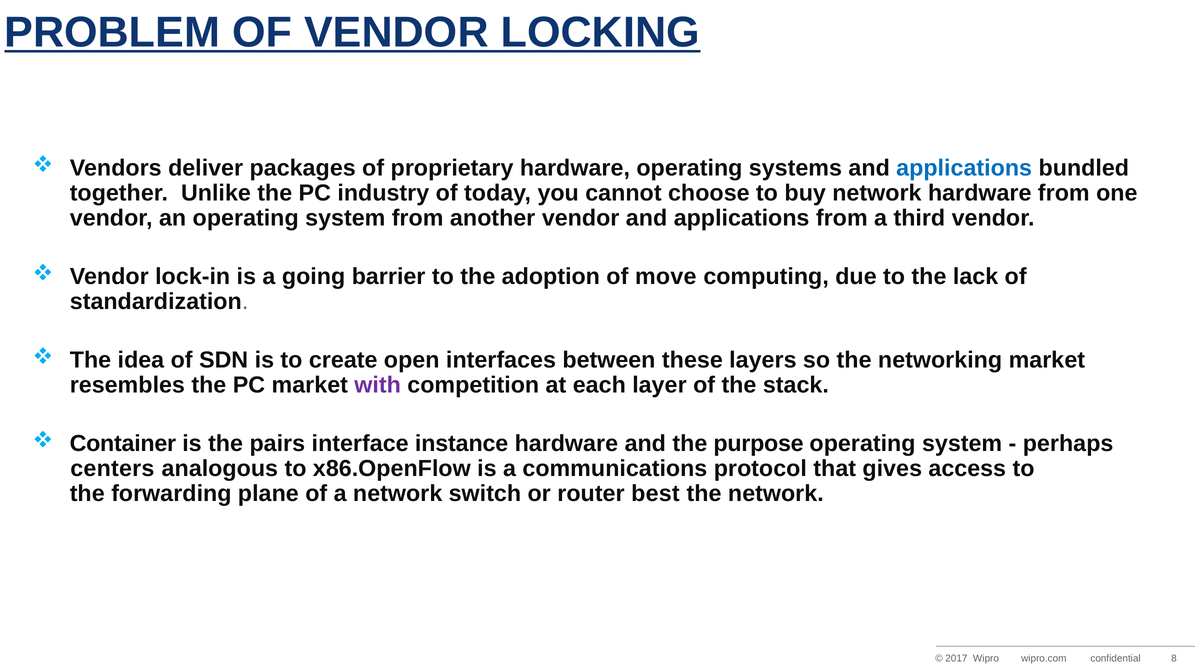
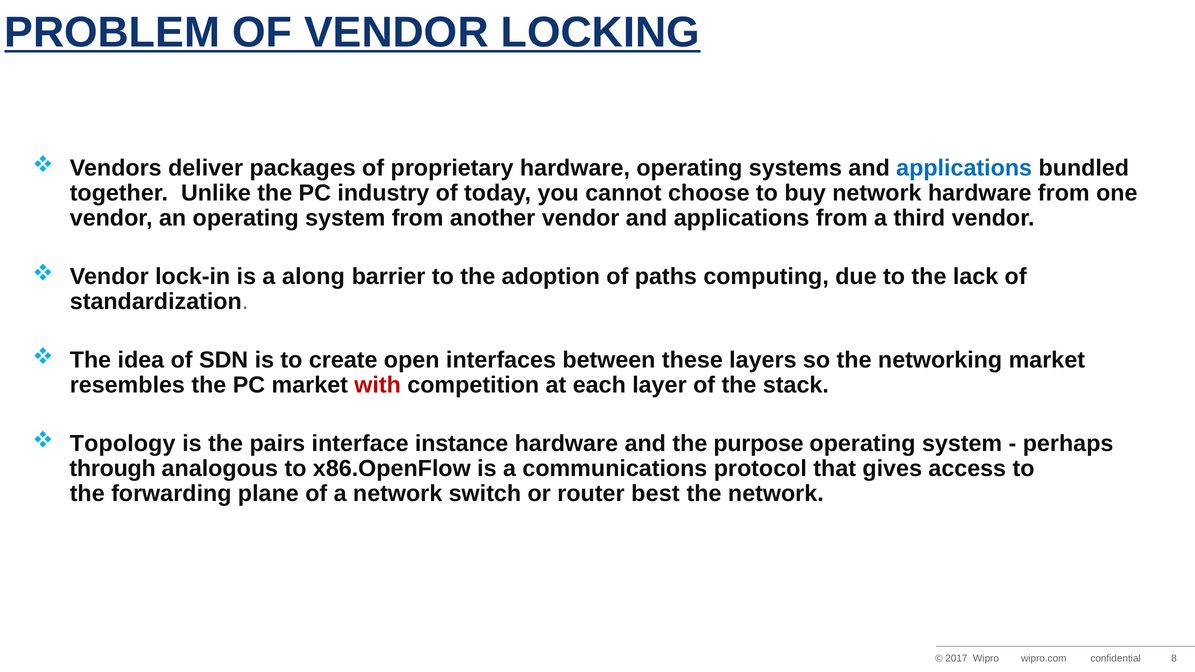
going: going -> along
move: move -> paths
with colour: purple -> red
Container: Container -> Topology
centers: centers -> through
